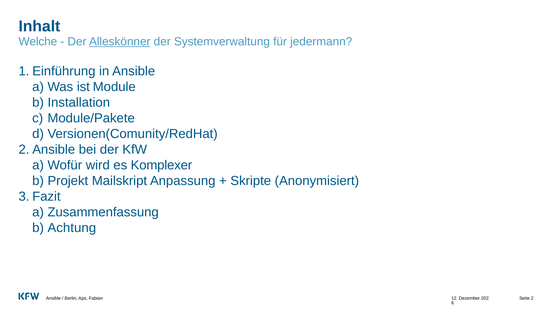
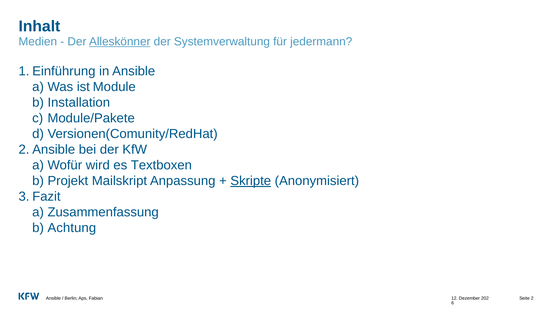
Welche: Welche -> Medien
Komplexer: Komplexer -> Textboxen
Skripte underline: none -> present
